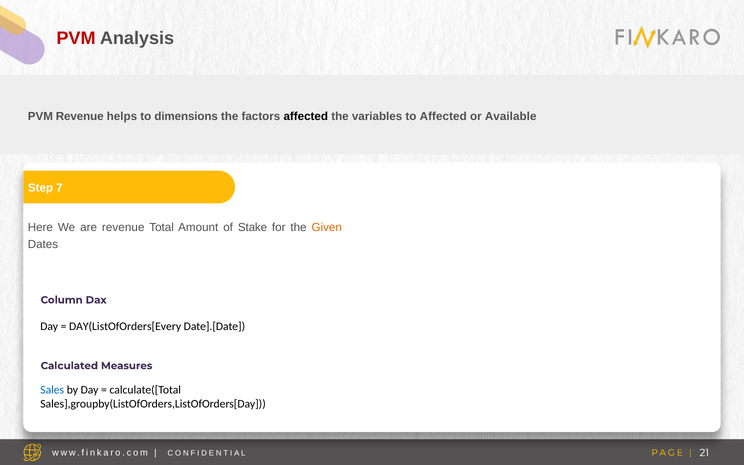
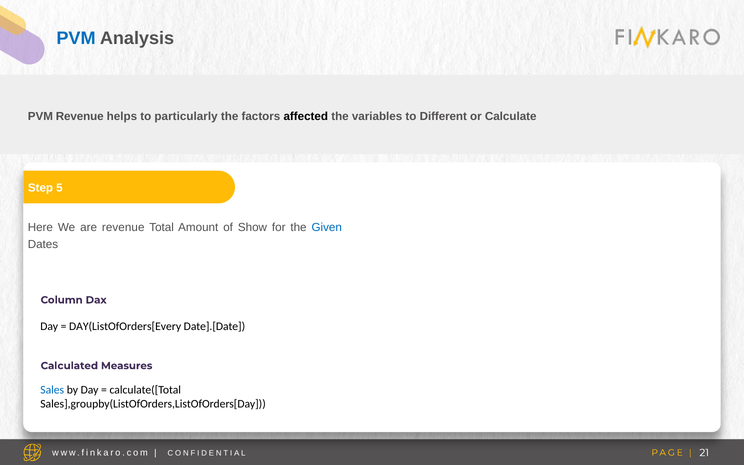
PVM at (76, 38) colour: red -> blue
dimensions: dimensions -> particularly
to Affected: Affected -> Different
Available: Available -> Calculate
7: 7 -> 5
Stake: Stake -> Show
Given colour: orange -> blue
